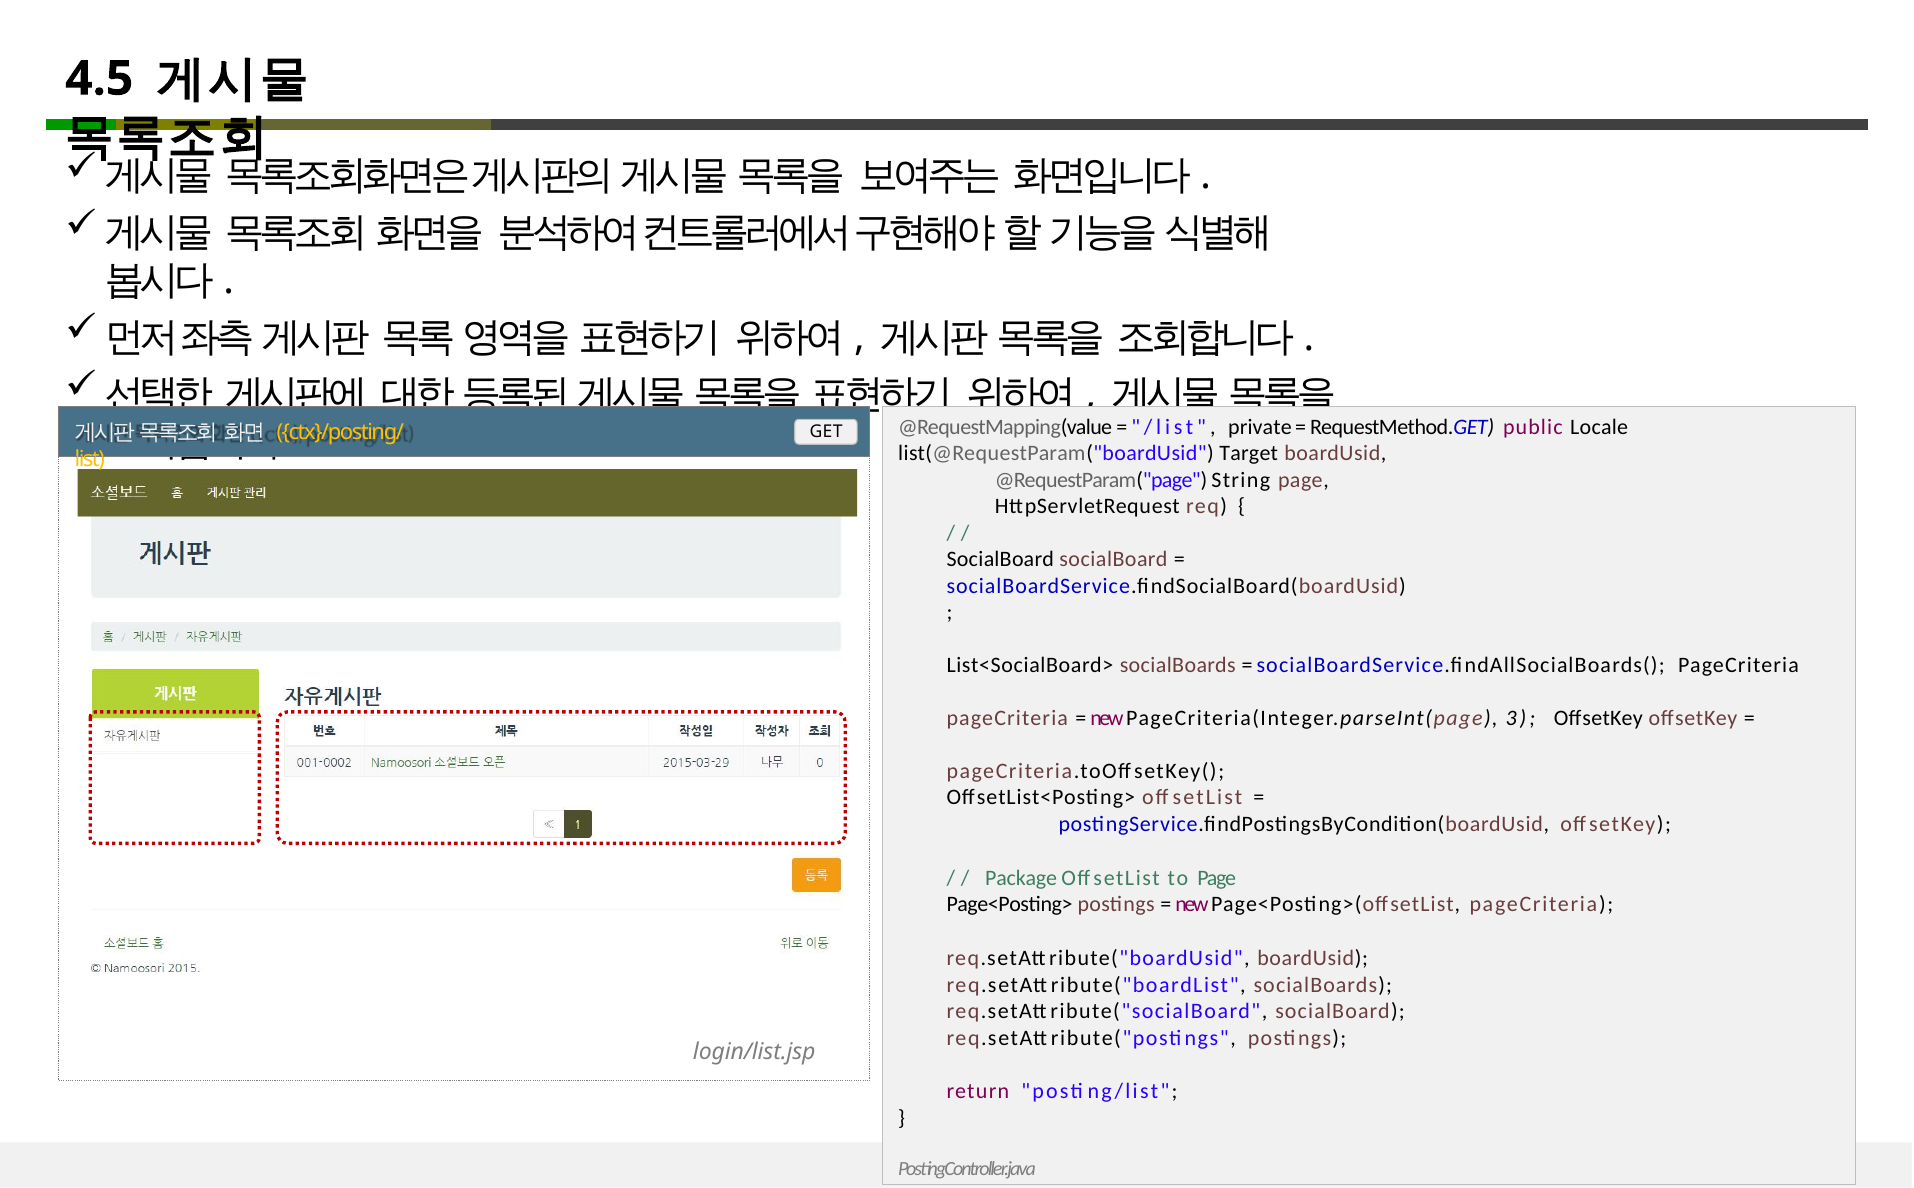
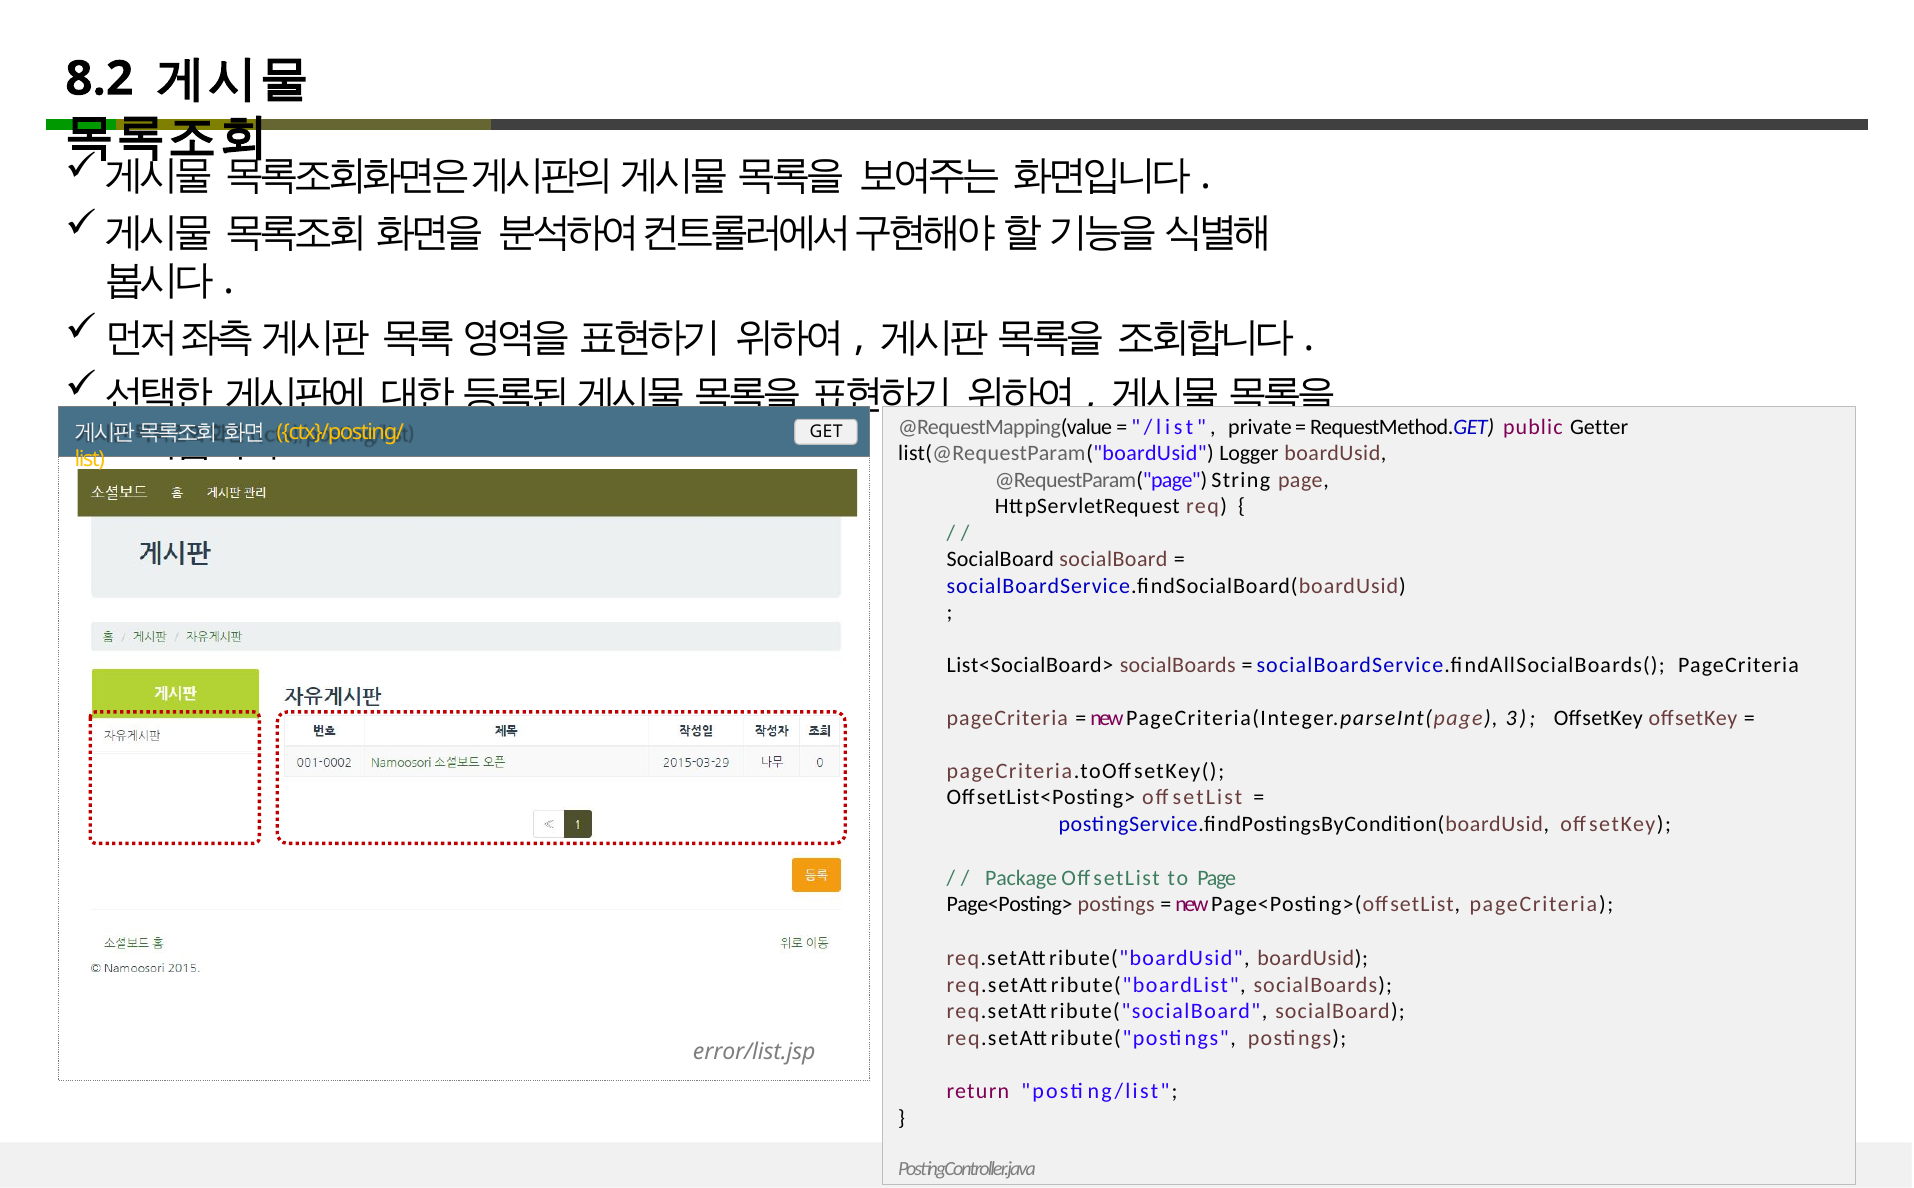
4.5: 4.5 -> 8.2
Locale: Locale -> Getter
Target: Target -> Logger
login/list.jsp: login/list.jsp -> error/list.jsp
